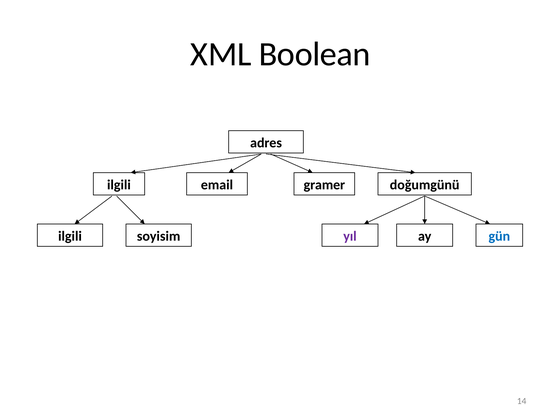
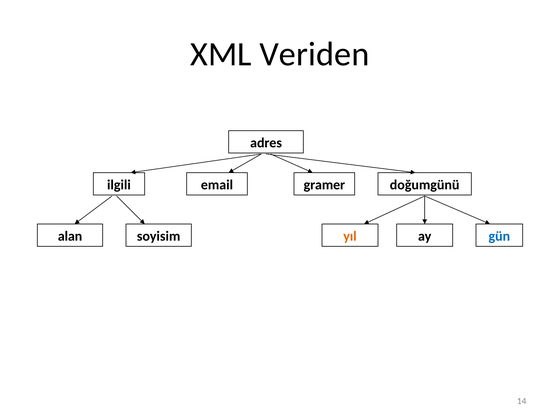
Boolean: Boolean -> Veriden
ilgili at (70, 236): ilgili -> alan
yıl colour: purple -> orange
